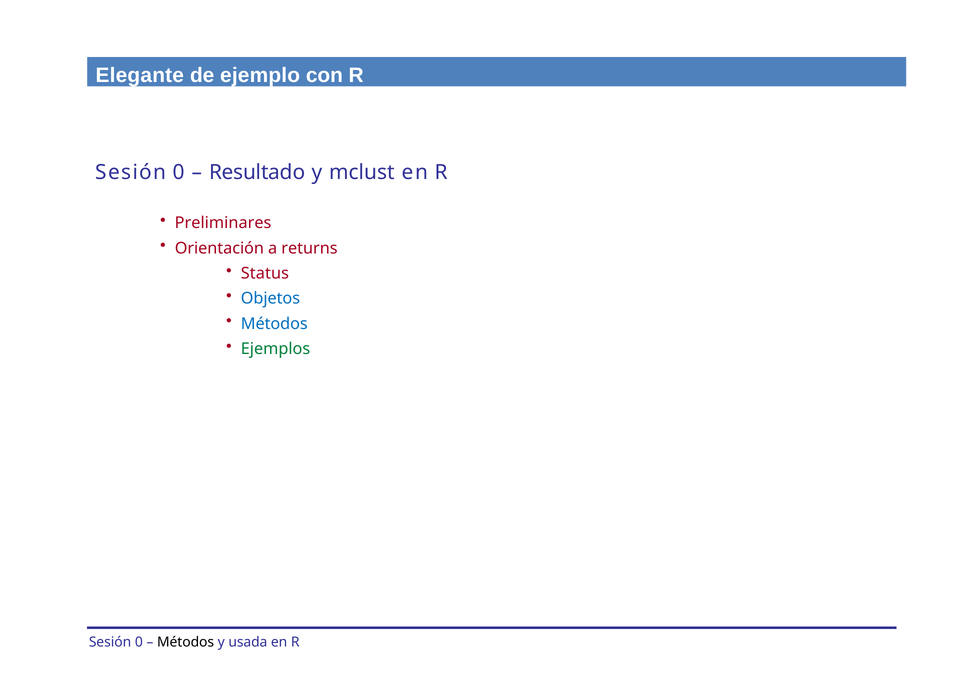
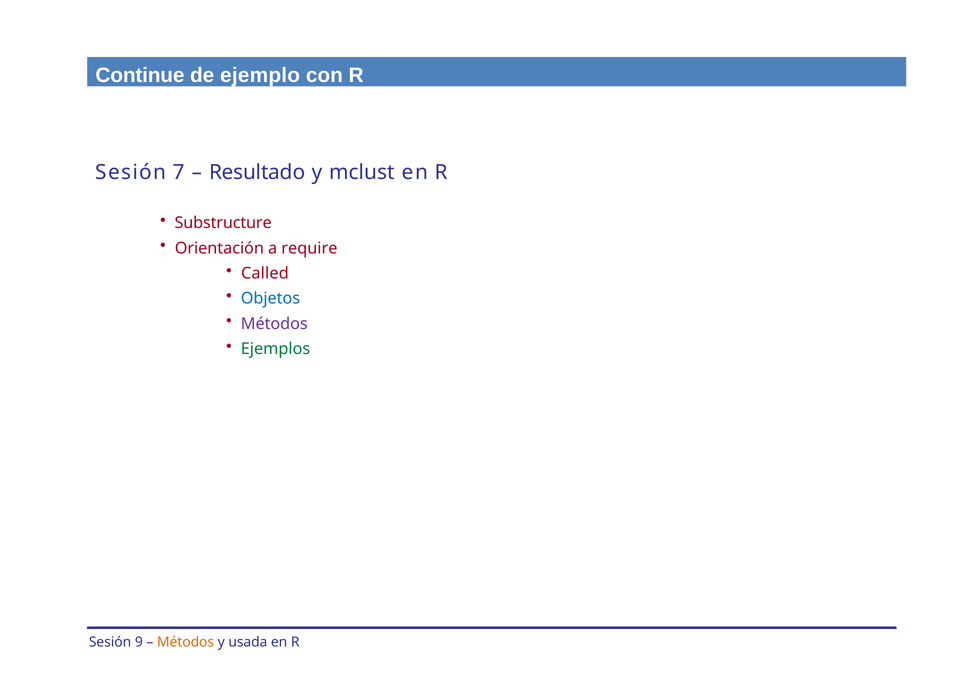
Elegante: Elegante -> Continue
0 at (179, 173): 0 -> 7
Preliminares: Preliminares -> Substructure
returns: returns -> require
Status: Status -> Called
Métodos at (274, 324) colour: blue -> purple
0 at (139, 643): 0 -> 9
Métodos at (186, 643) colour: black -> orange
